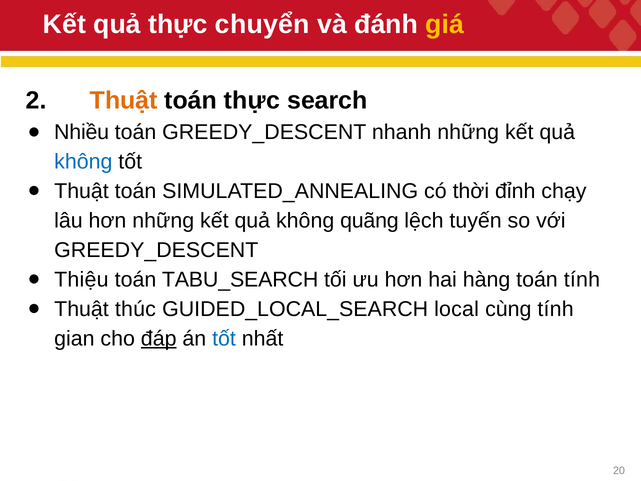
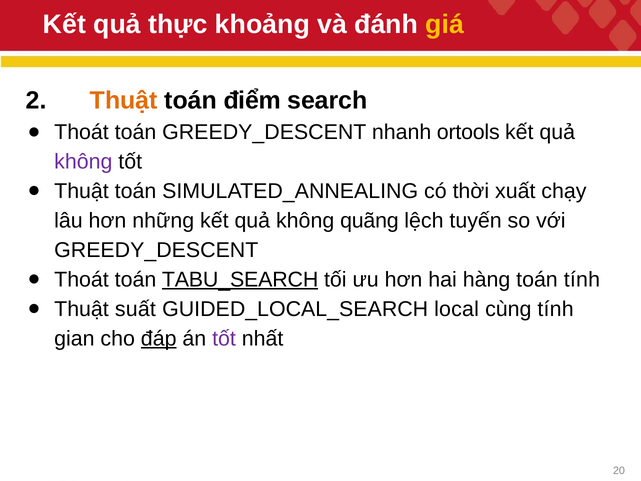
chuyển: chuyển -> khoảng
toán thực: thực -> điểm
Nhiều at (82, 132): Nhiều -> Thoát
nhanh những: những -> ortools
không at (83, 162) colour: blue -> purple
đỉnh: đỉnh -> xuất
Thiệu at (81, 279): Thiệu -> Thoát
TABU_SEARCH underline: none -> present
thúc: thúc -> suất
tốt at (224, 338) colour: blue -> purple
